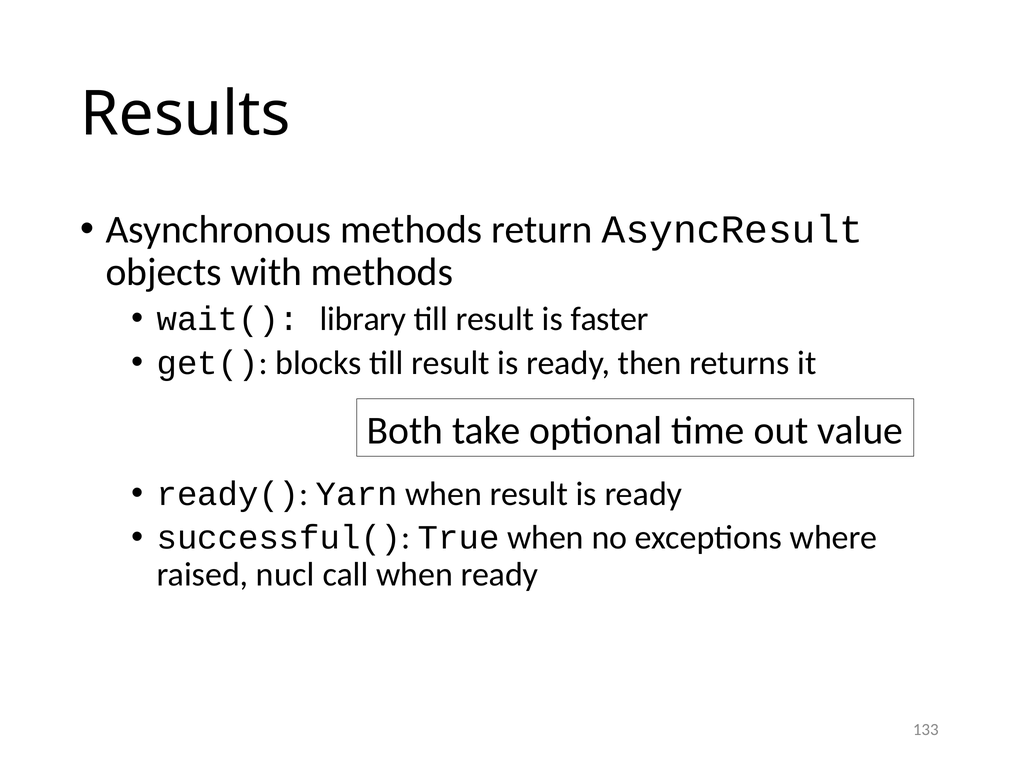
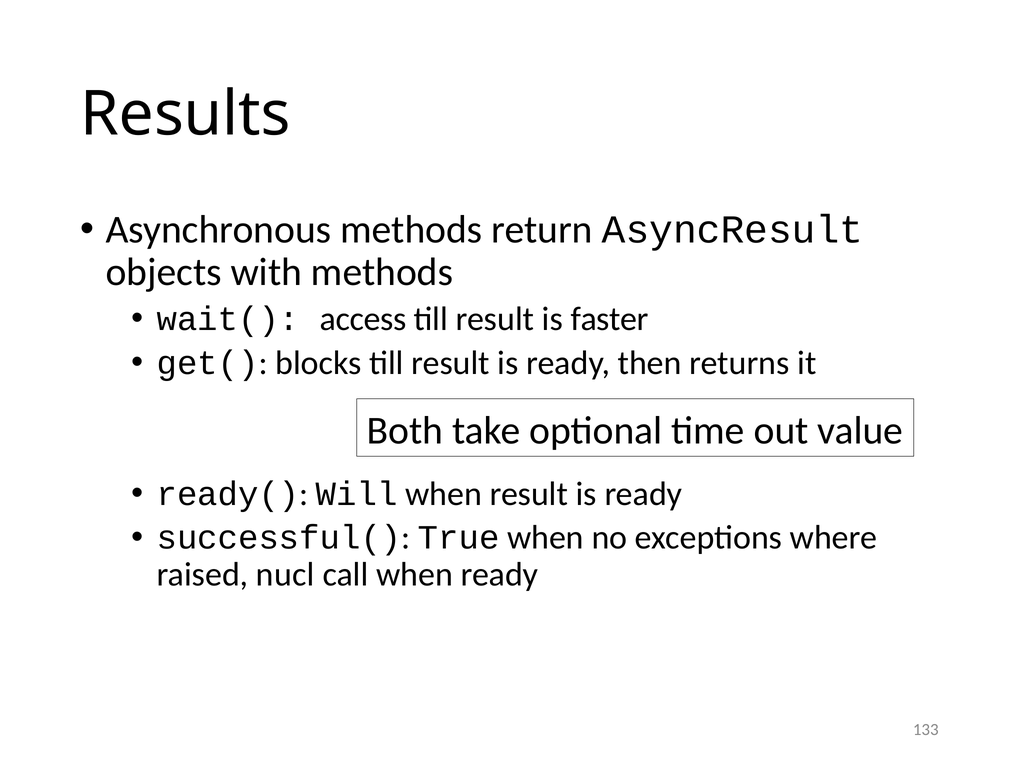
library: library -> access
Yarn: Yarn -> Will
